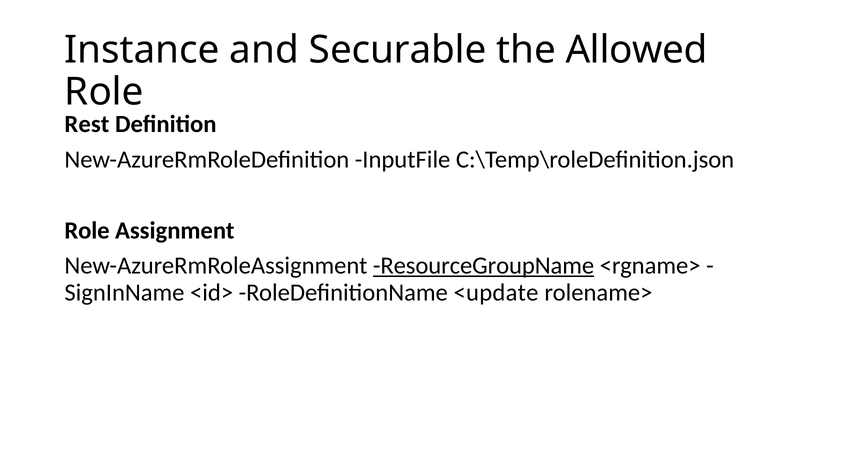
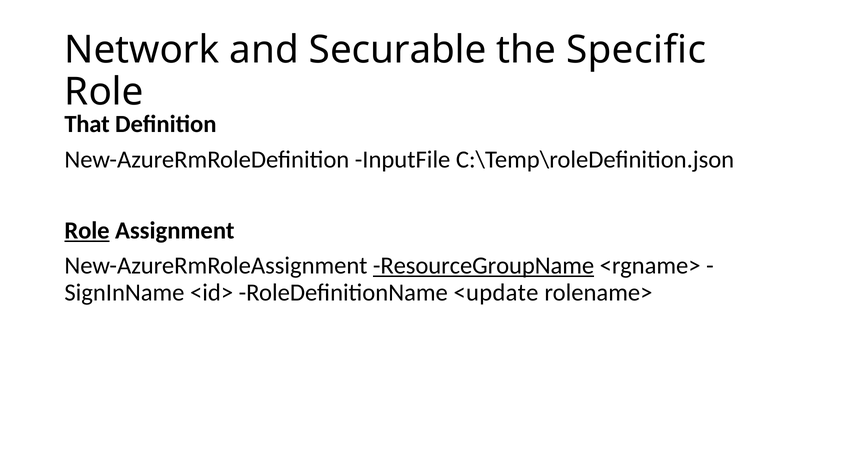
Instance: Instance -> Network
Allowed: Allowed -> Specific
Rest: Rest -> That
Role at (87, 231) underline: none -> present
